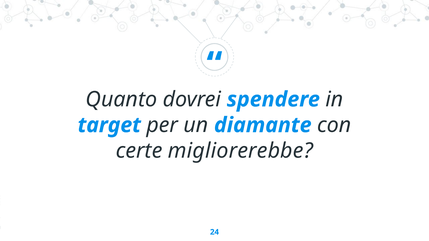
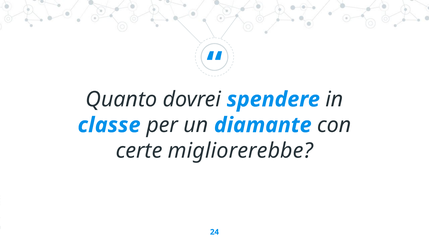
target: target -> classe
